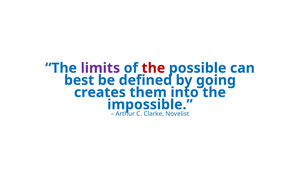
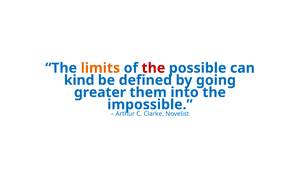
limits colour: purple -> orange
best: best -> kind
creates: creates -> greater
